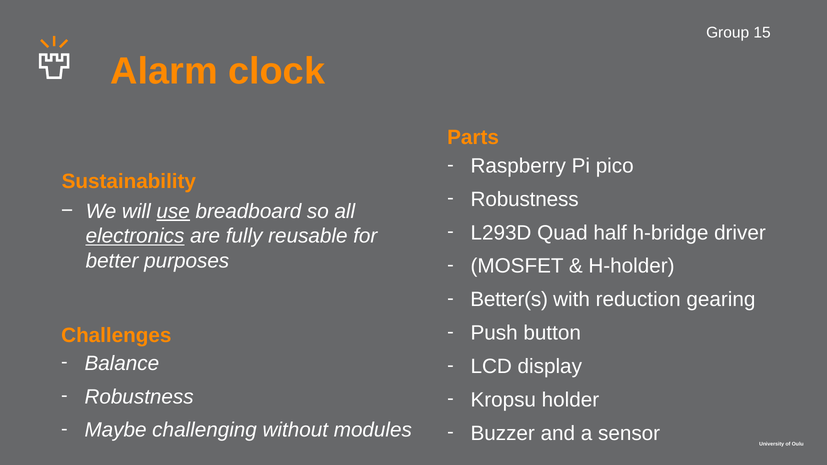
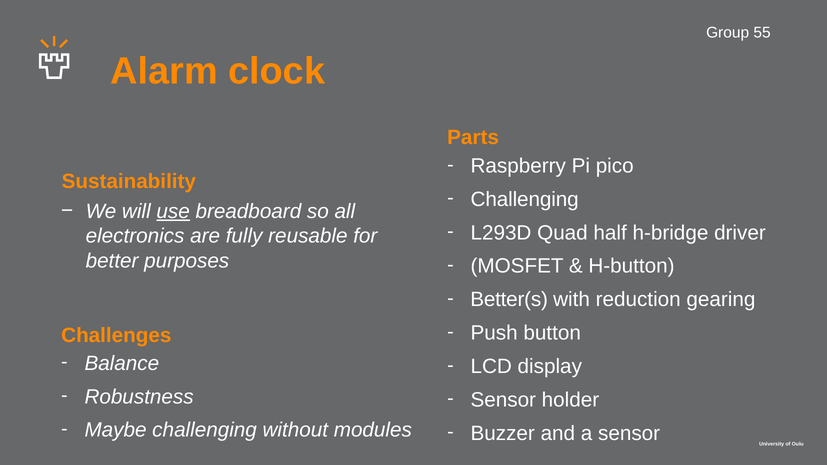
15: 15 -> 55
Robustness at (525, 199): Robustness -> Challenging
electronics underline: present -> none
H-holder: H-holder -> H-button
Kropsu at (503, 400): Kropsu -> Sensor
